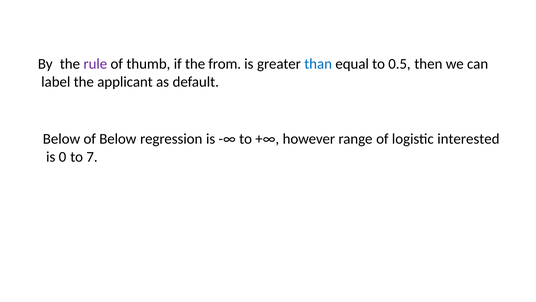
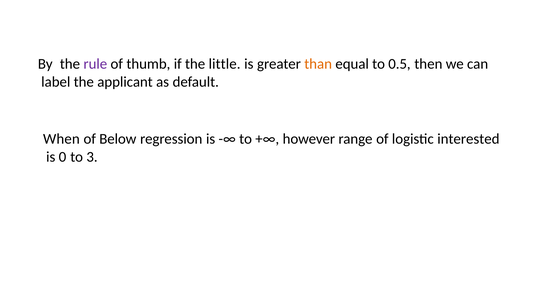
from: from -> little
than colour: blue -> orange
Below at (61, 139): Below -> When
7: 7 -> 3
